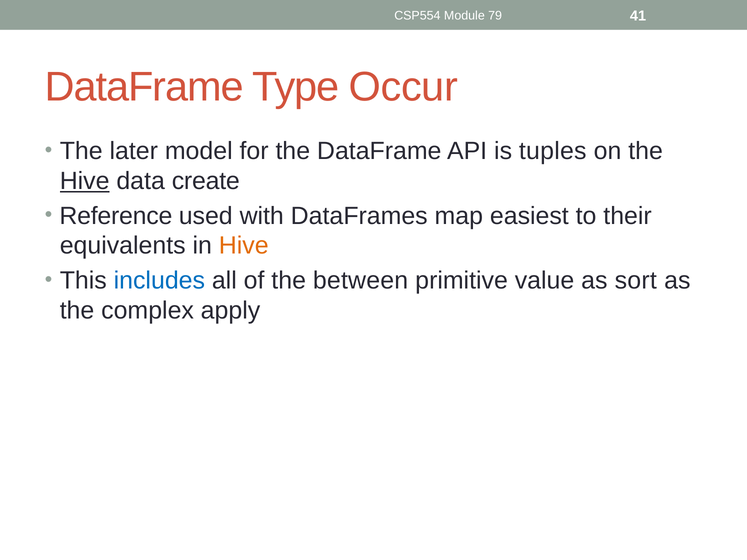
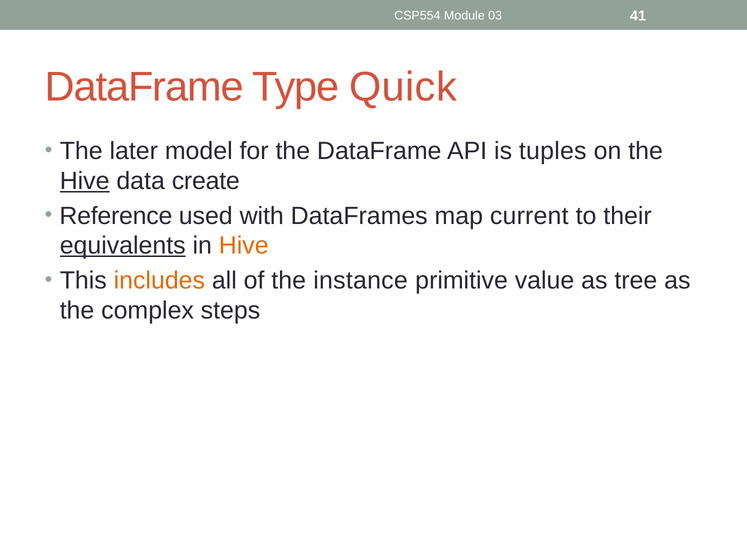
79: 79 -> 03
Occur: Occur -> Quick
easiest: easiest -> current
equivalents underline: none -> present
includes colour: blue -> orange
between: between -> instance
sort: sort -> tree
apply: apply -> steps
